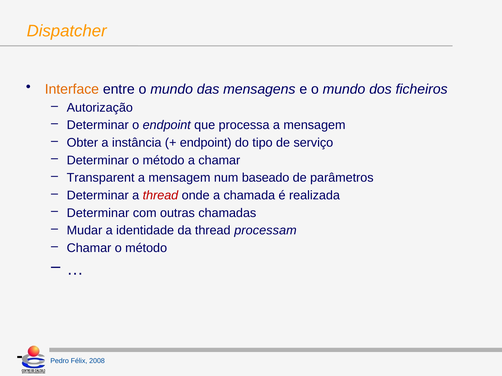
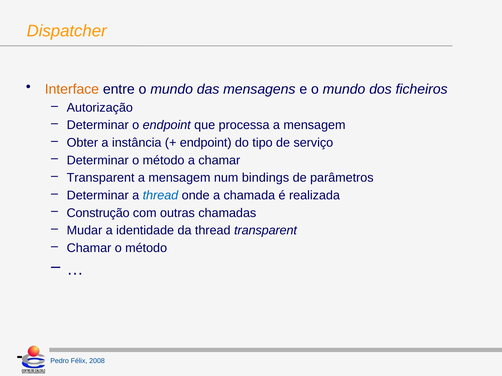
baseado: baseado -> bindings
thread at (160, 196) colour: red -> blue
Determinar at (98, 213): Determinar -> Construção
thread processam: processam -> transparent
